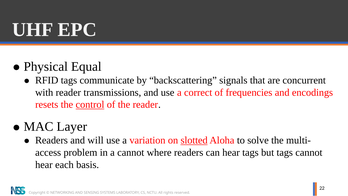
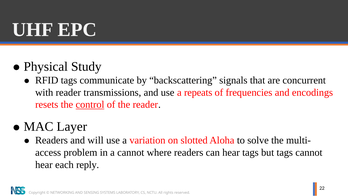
Equal: Equal -> Study
correct: correct -> repeats
slotted underline: present -> none
basis: basis -> reply
